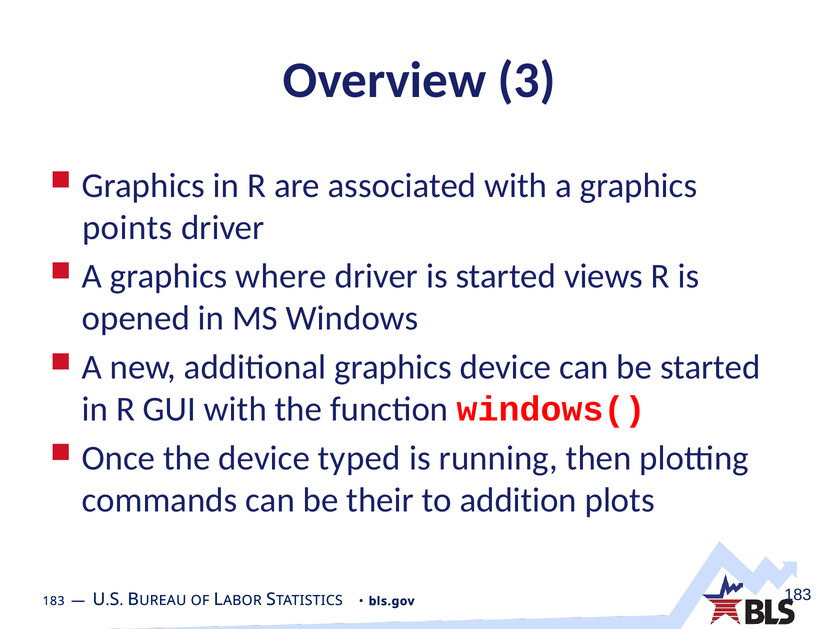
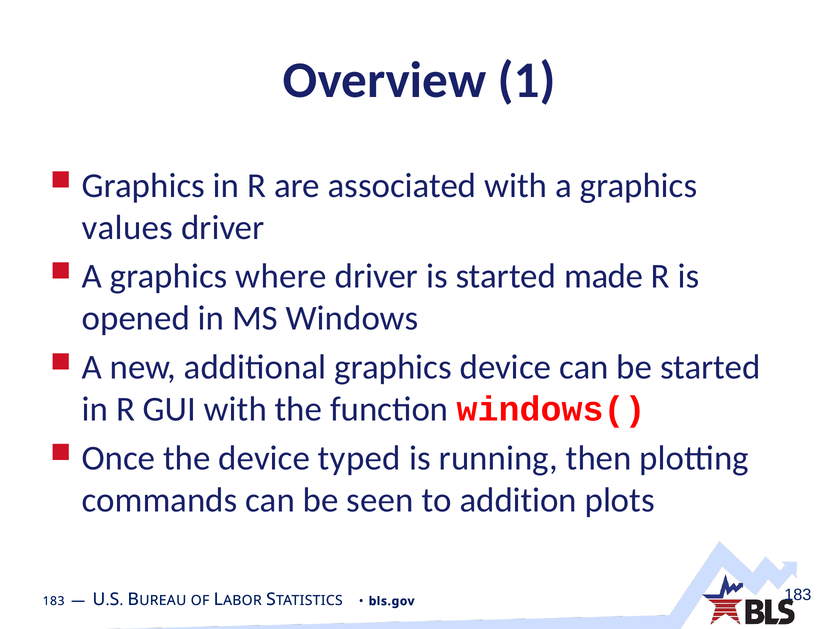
3: 3 -> 1
points: points -> values
views: views -> made
their: their -> seen
